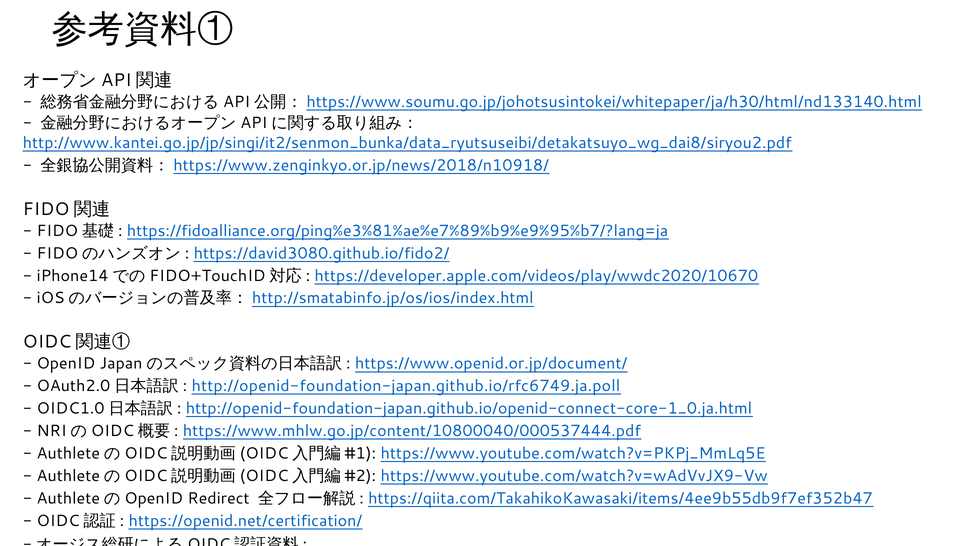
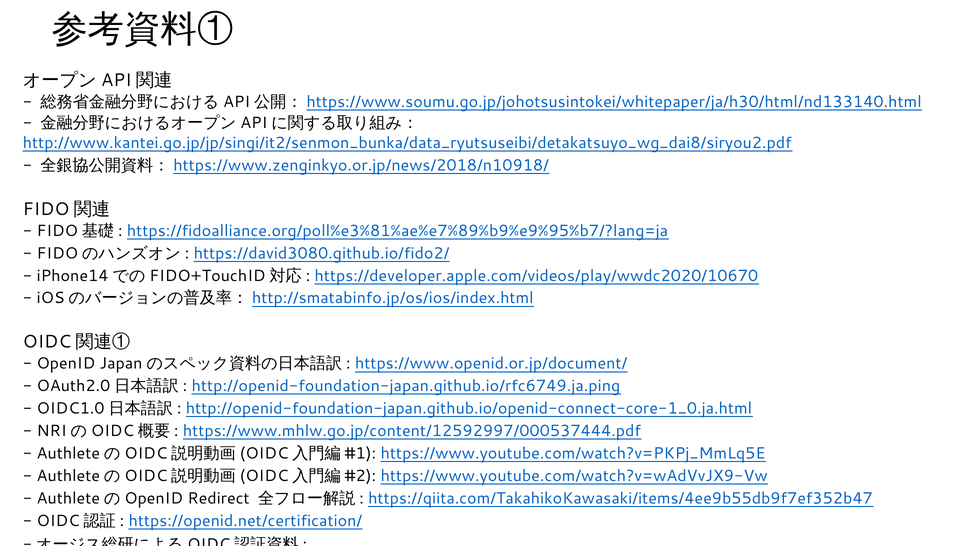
https://fidoalliance.org/ping%e3%81%ae%e7%89%b9%e9%95%b7/?lang=ja: https://fidoalliance.org/ping%e3%81%ae%e7%89%b9%e9%95%b7/?lang=ja -> https://fidoalliance.org/poll%e3%81%ae%e7%89%b9%e9%95%b7/?lang=ja
http://openid-foundation-japan.github.io/rfc6749.ja.poll: http://openid-foundation-japan.github.io/rfc6749.ja.poll -> http://openid-foundation-japan.github.io/rfc6749.ja.ping
https://www.mhlw.go.jp/content/10800040/000537444.pdf: https://www.mhlw.go.jp/content/10800040/000537444.pdf -> https://www.mhlw.go.jp/content/12592997/000537444.pdf
